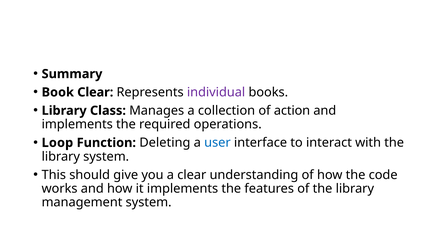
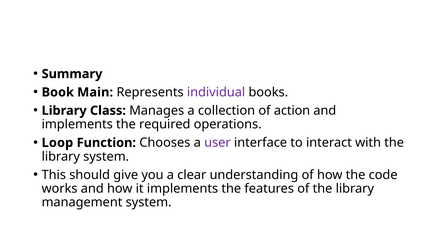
Book Clear: Clear -> Main
Deleting: Deleting -> Chooses
user colour: blue -> purple
